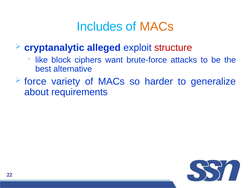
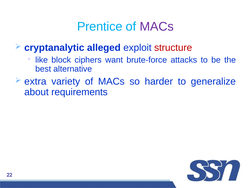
Includes: Includes -> Prentice
MACs at (157, 27) colour: orange -> purple
force: force -> extra
